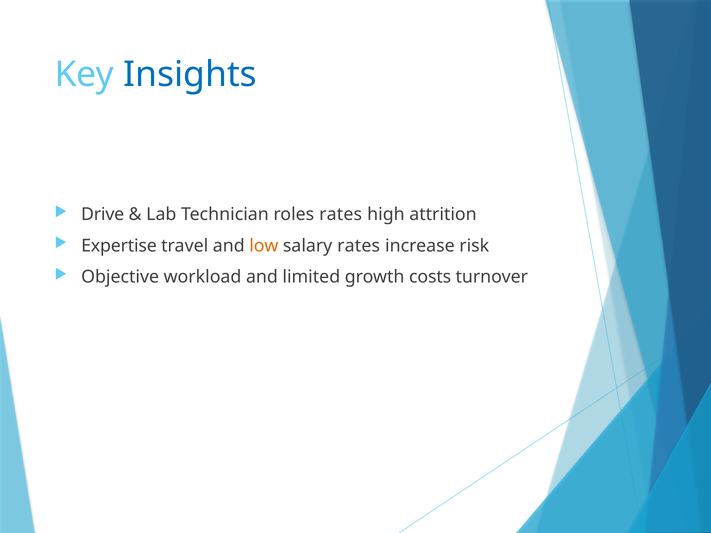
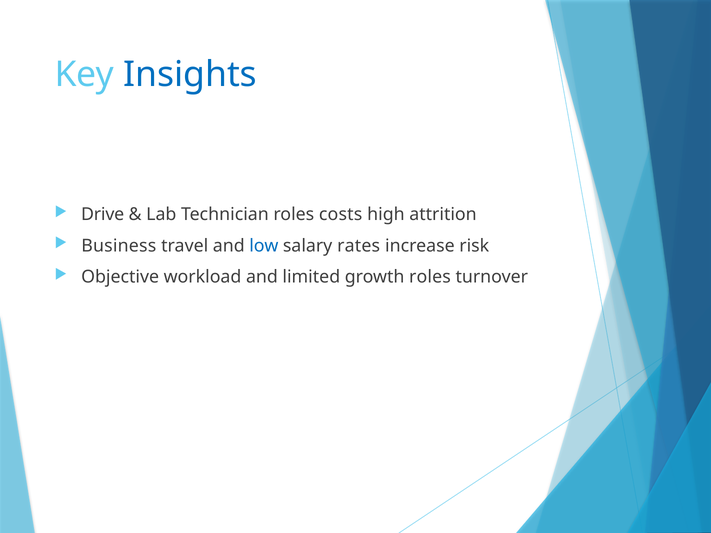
roles rates: rates -> costs
Expertise: Expertise -> Business
low colour: orange -> blue
growth costs: costs -> roles
